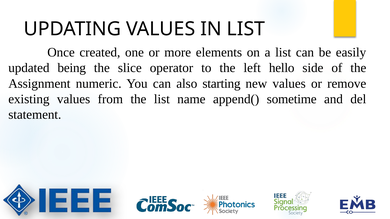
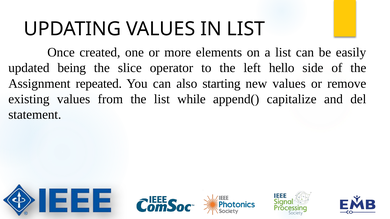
numeric: numeric -> repeated
name: name -> while
sometime: sometime -> capitalize
